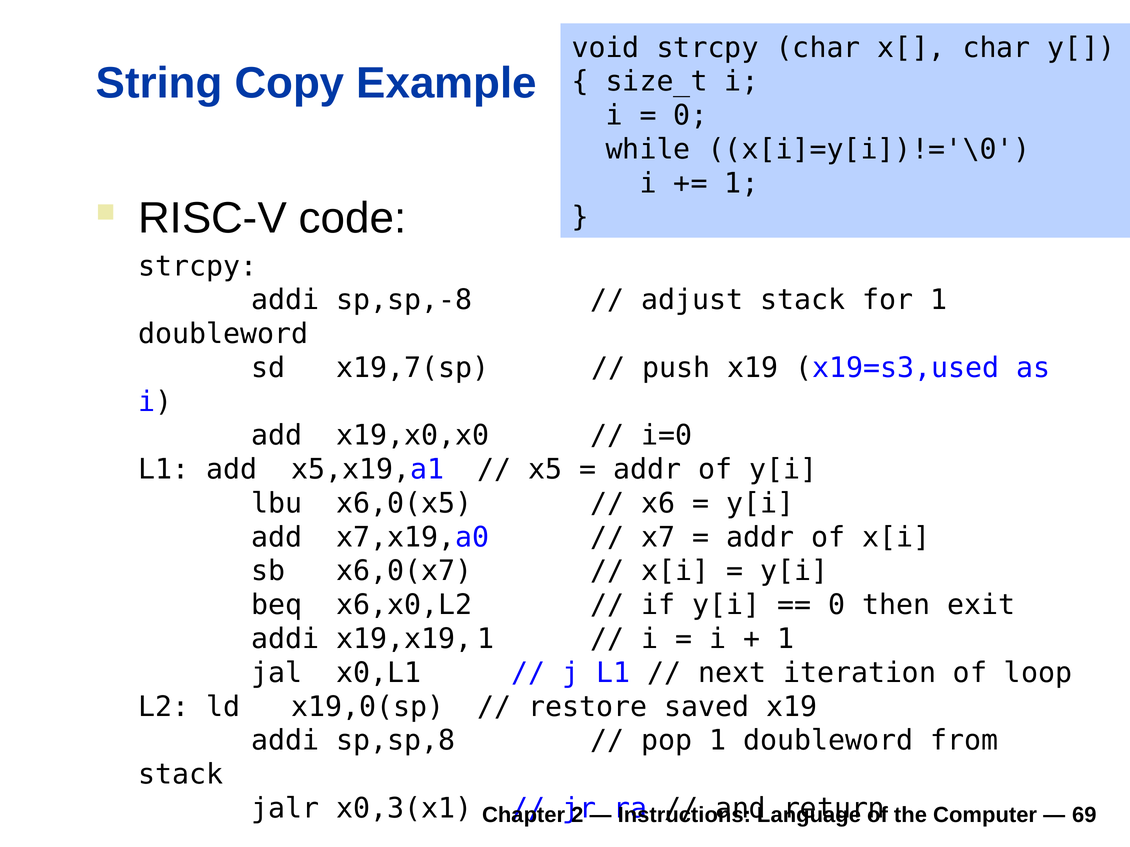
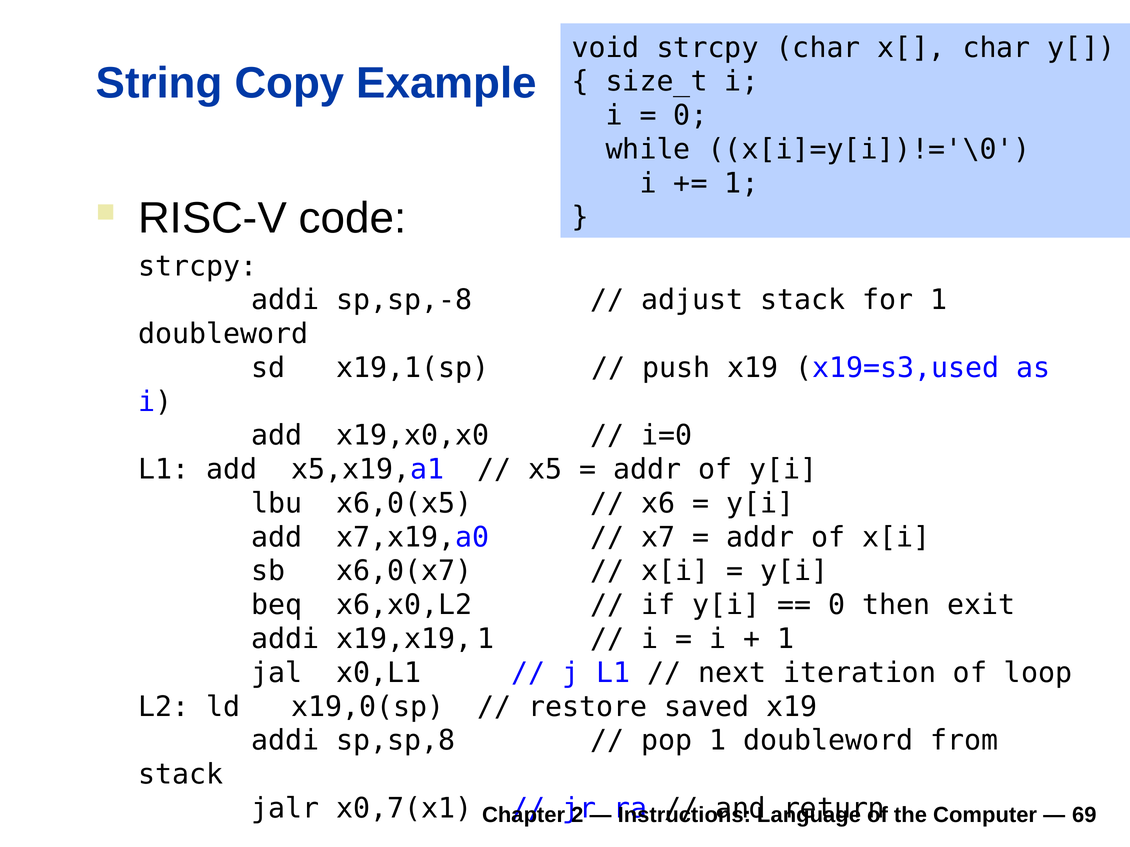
x19,7(sp: x19,7(sp -> x19,1(sp
x0,3(x1: x0,3(x1 -> x0,7(x1
